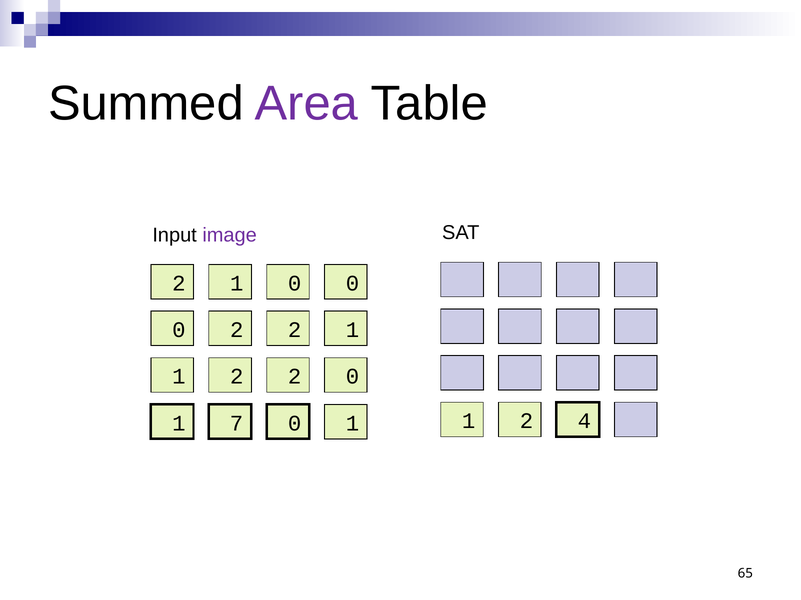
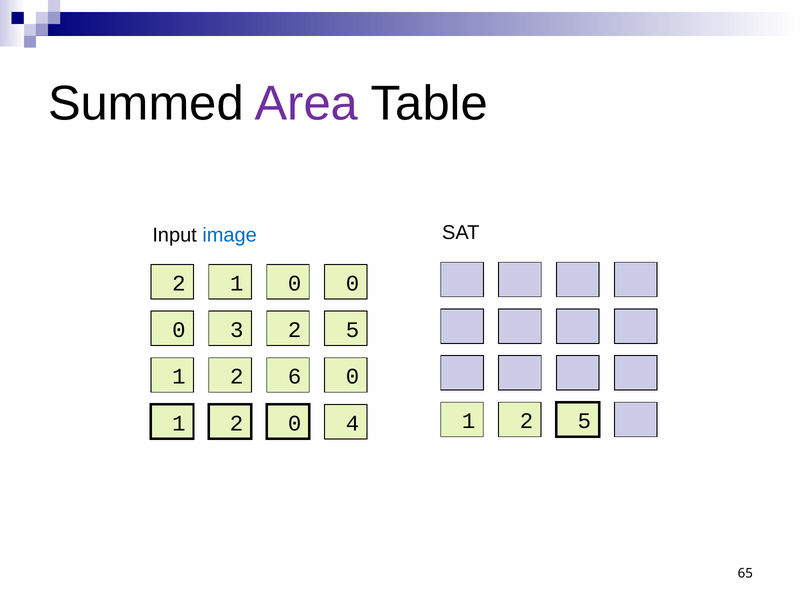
image colour: purple -> blue
0 2: 2 -> 3
1 at (352, 330): 1 -> 5
1 2 2: 2 -> 6
1 2 4: 4 -> 5
7 at (236, 424): 7 -> 2
0 1: 1 -> 4
